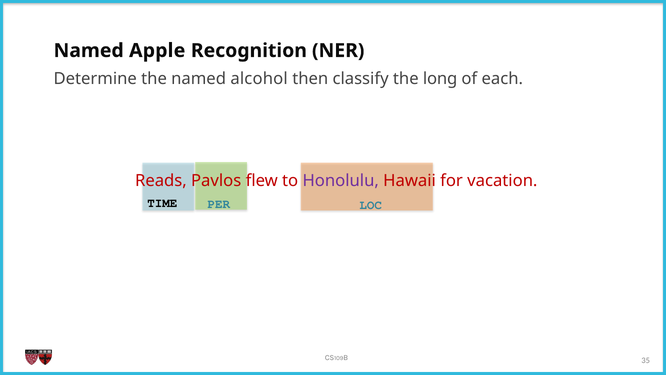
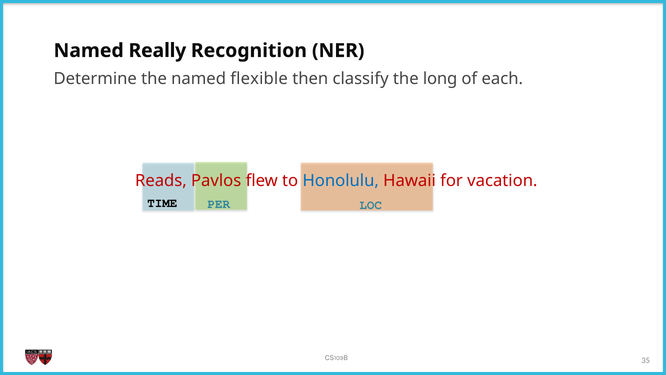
Apple: Apple -> Really
alcohol: alcohol -> flexible
Honolulu colour: purple -> blue
